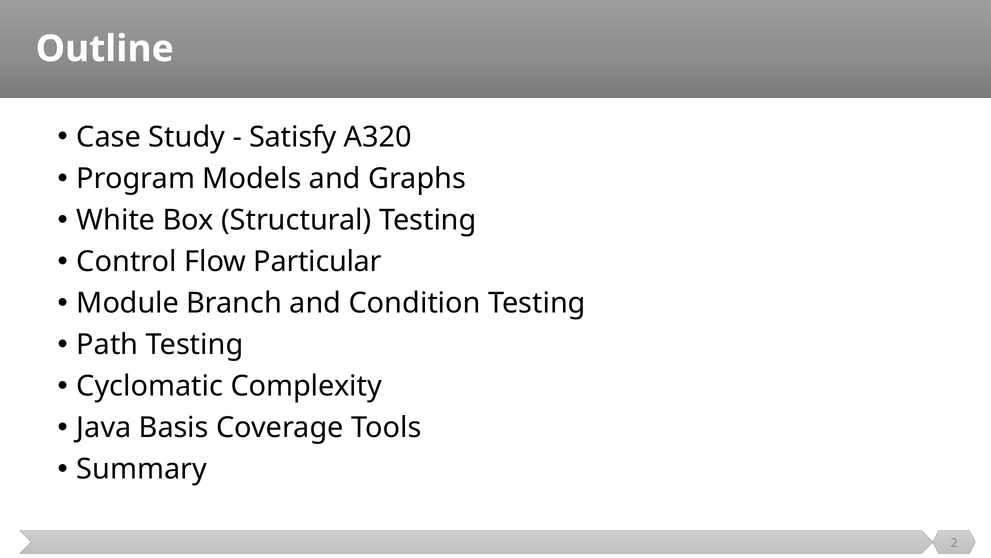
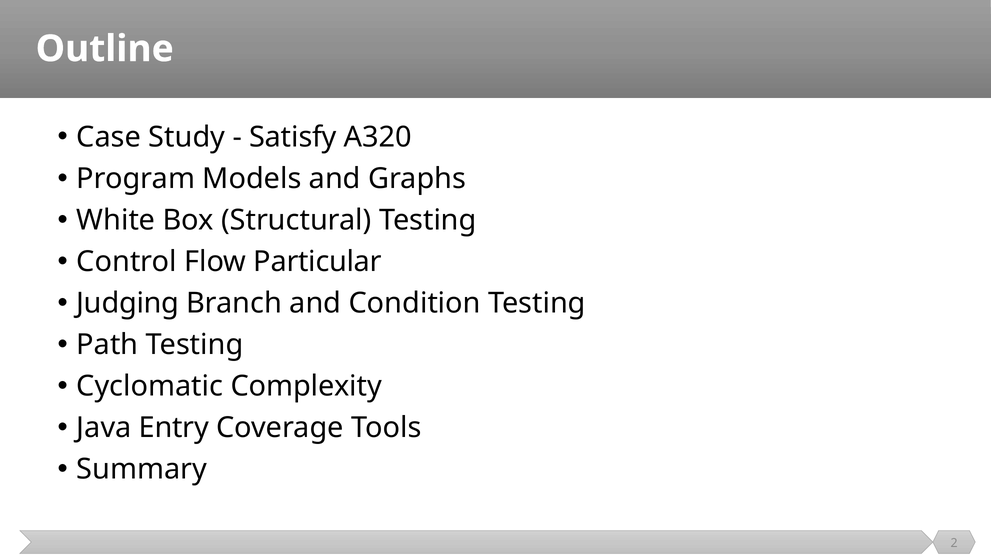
Module: Module -> Judging
Basis: Basis -> Entry
